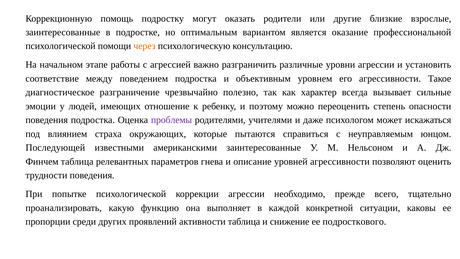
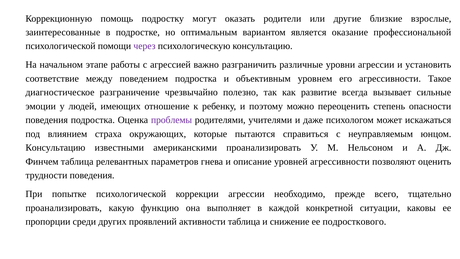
через colour: orange -> purple
характер: характер -> развитие
Последующей at (55, 148): Последующей -> Консультацию
американскими заинтересованные: заинтересованные -> проанализировать
